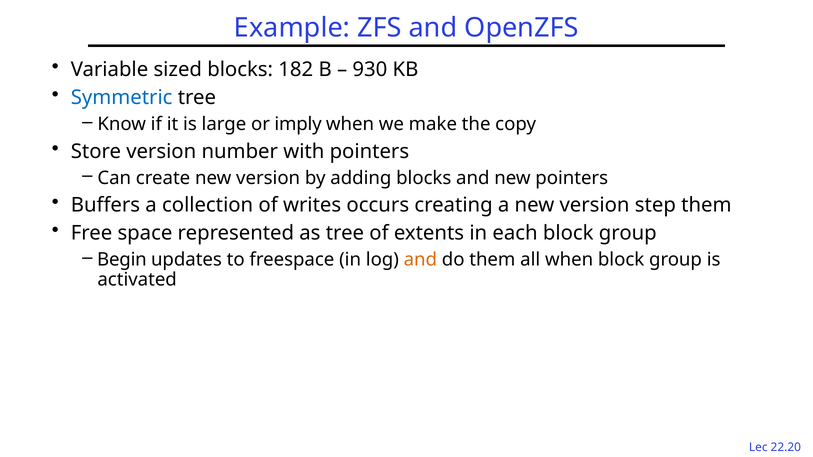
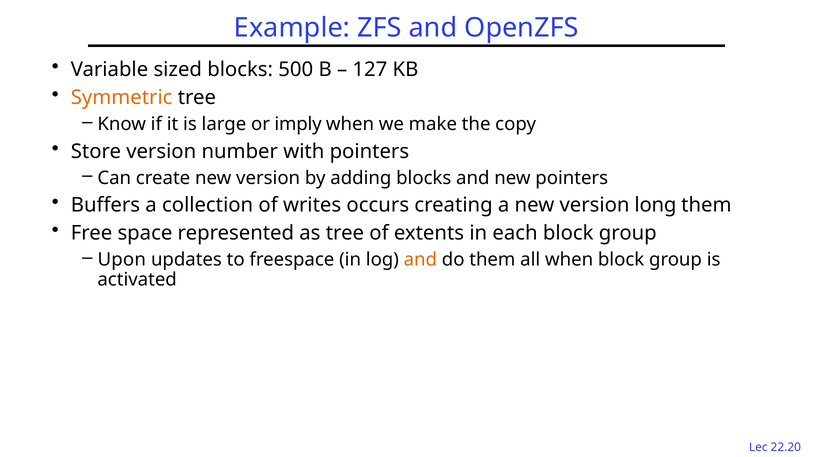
182: 182 -> 500
930: 930 -> 127
Symmetric colour: blue -> orange
step: step -> long
Begin: Begin -> Upon
